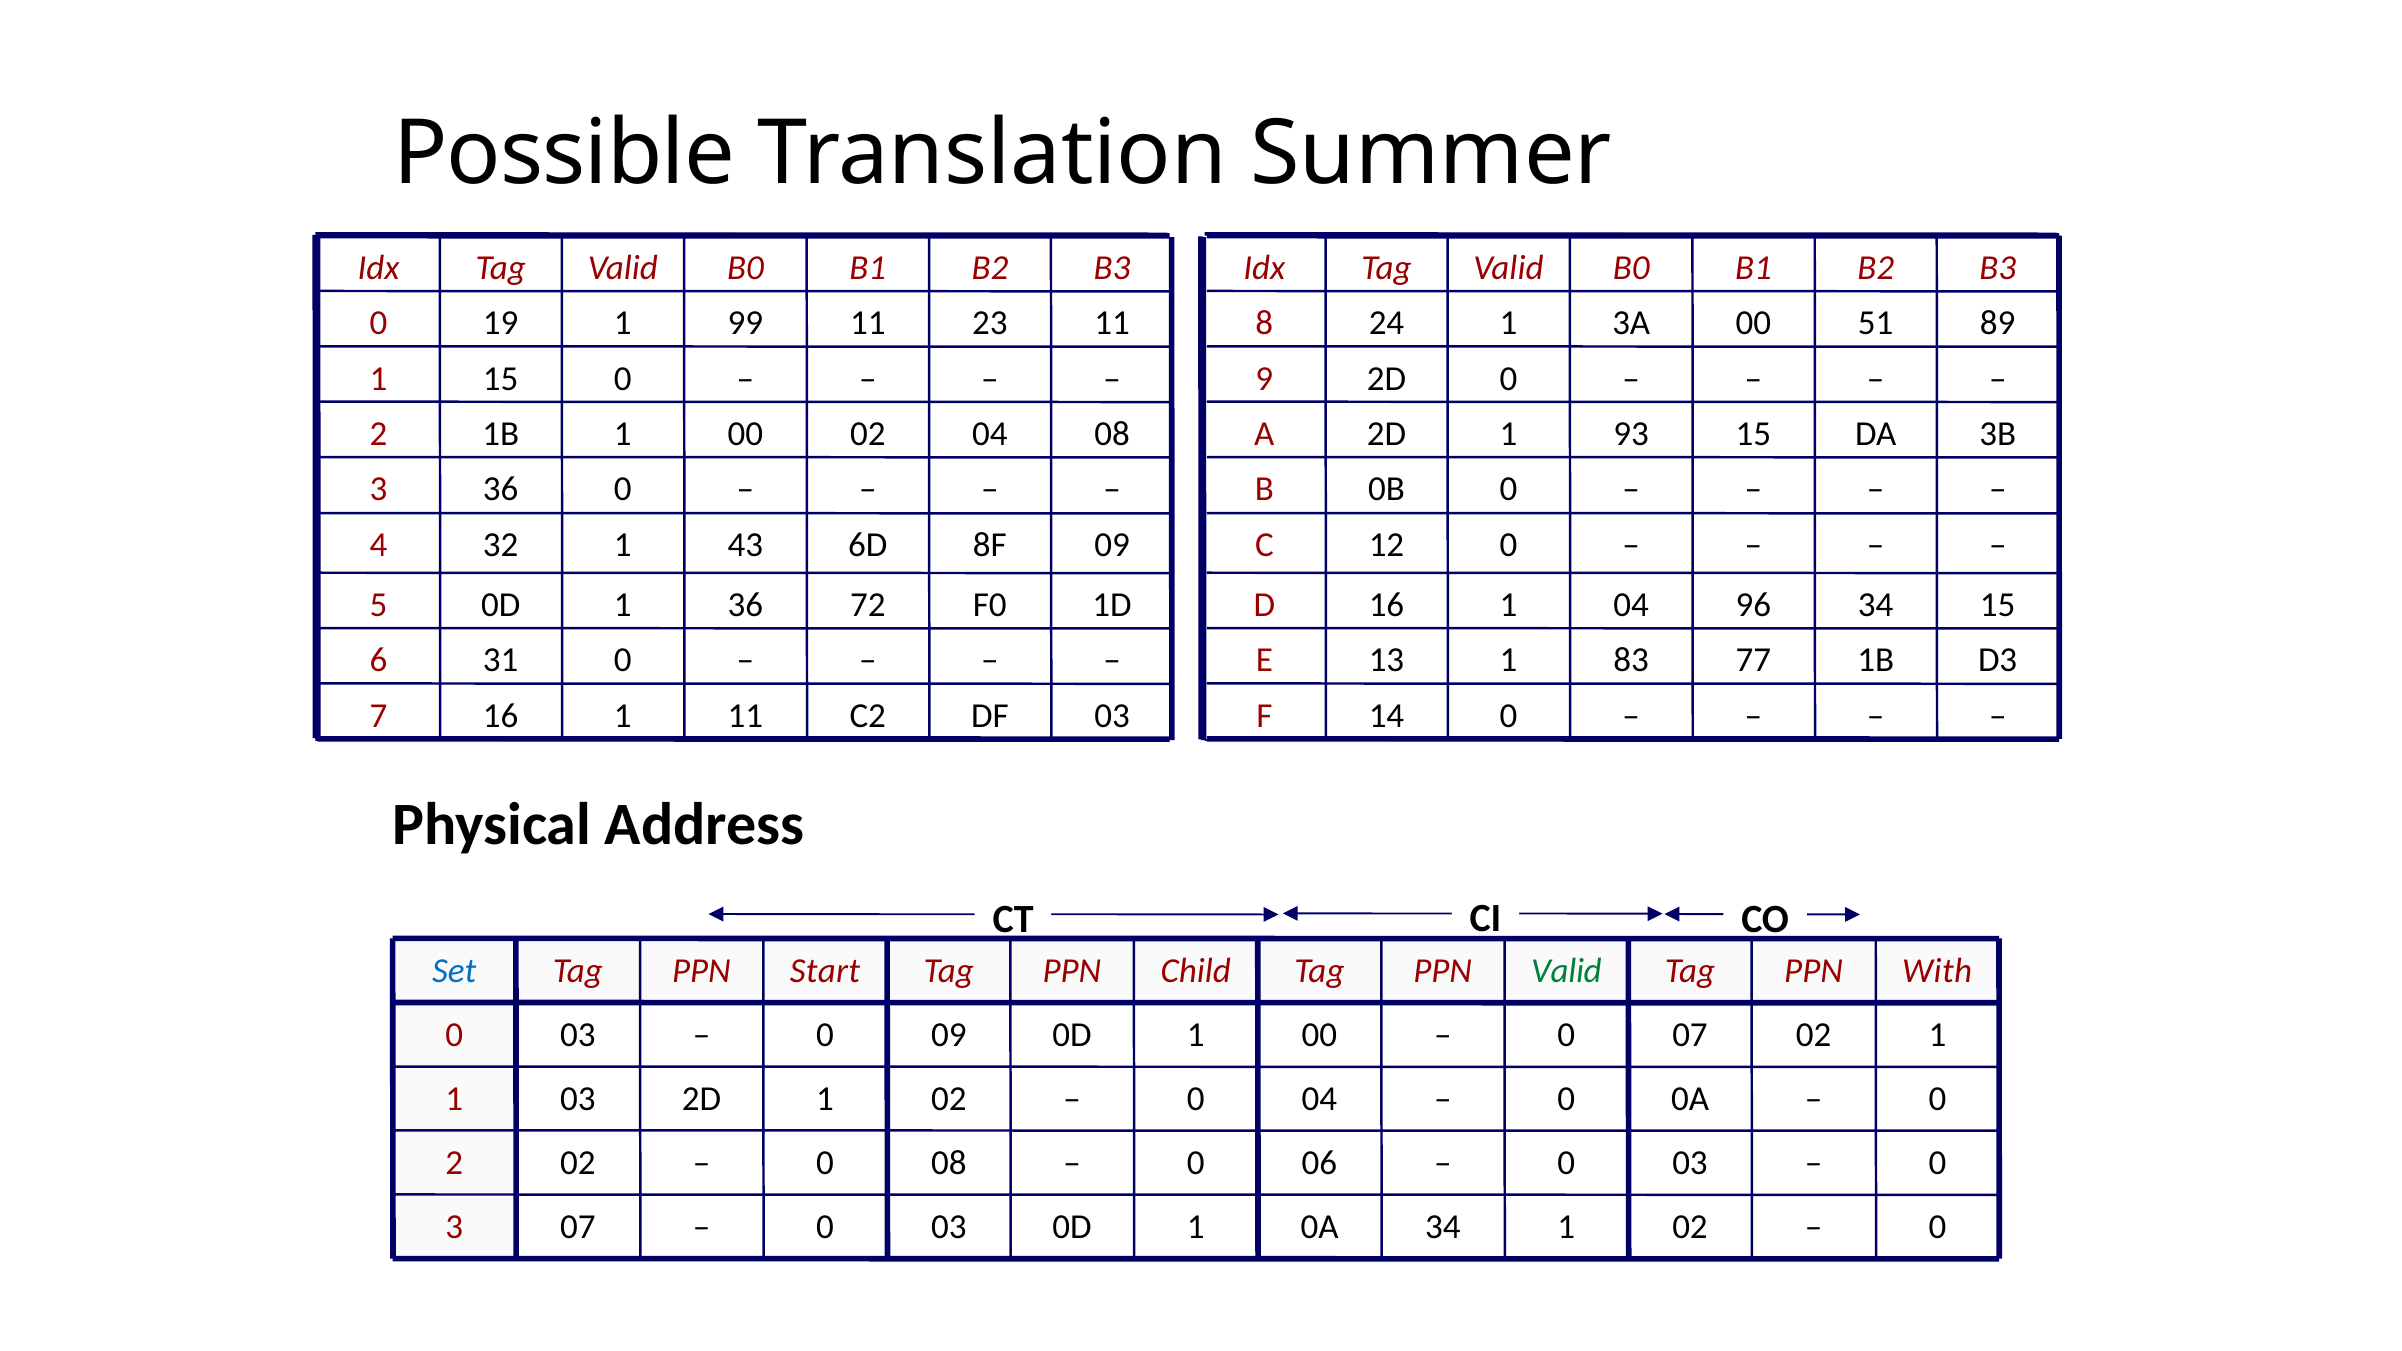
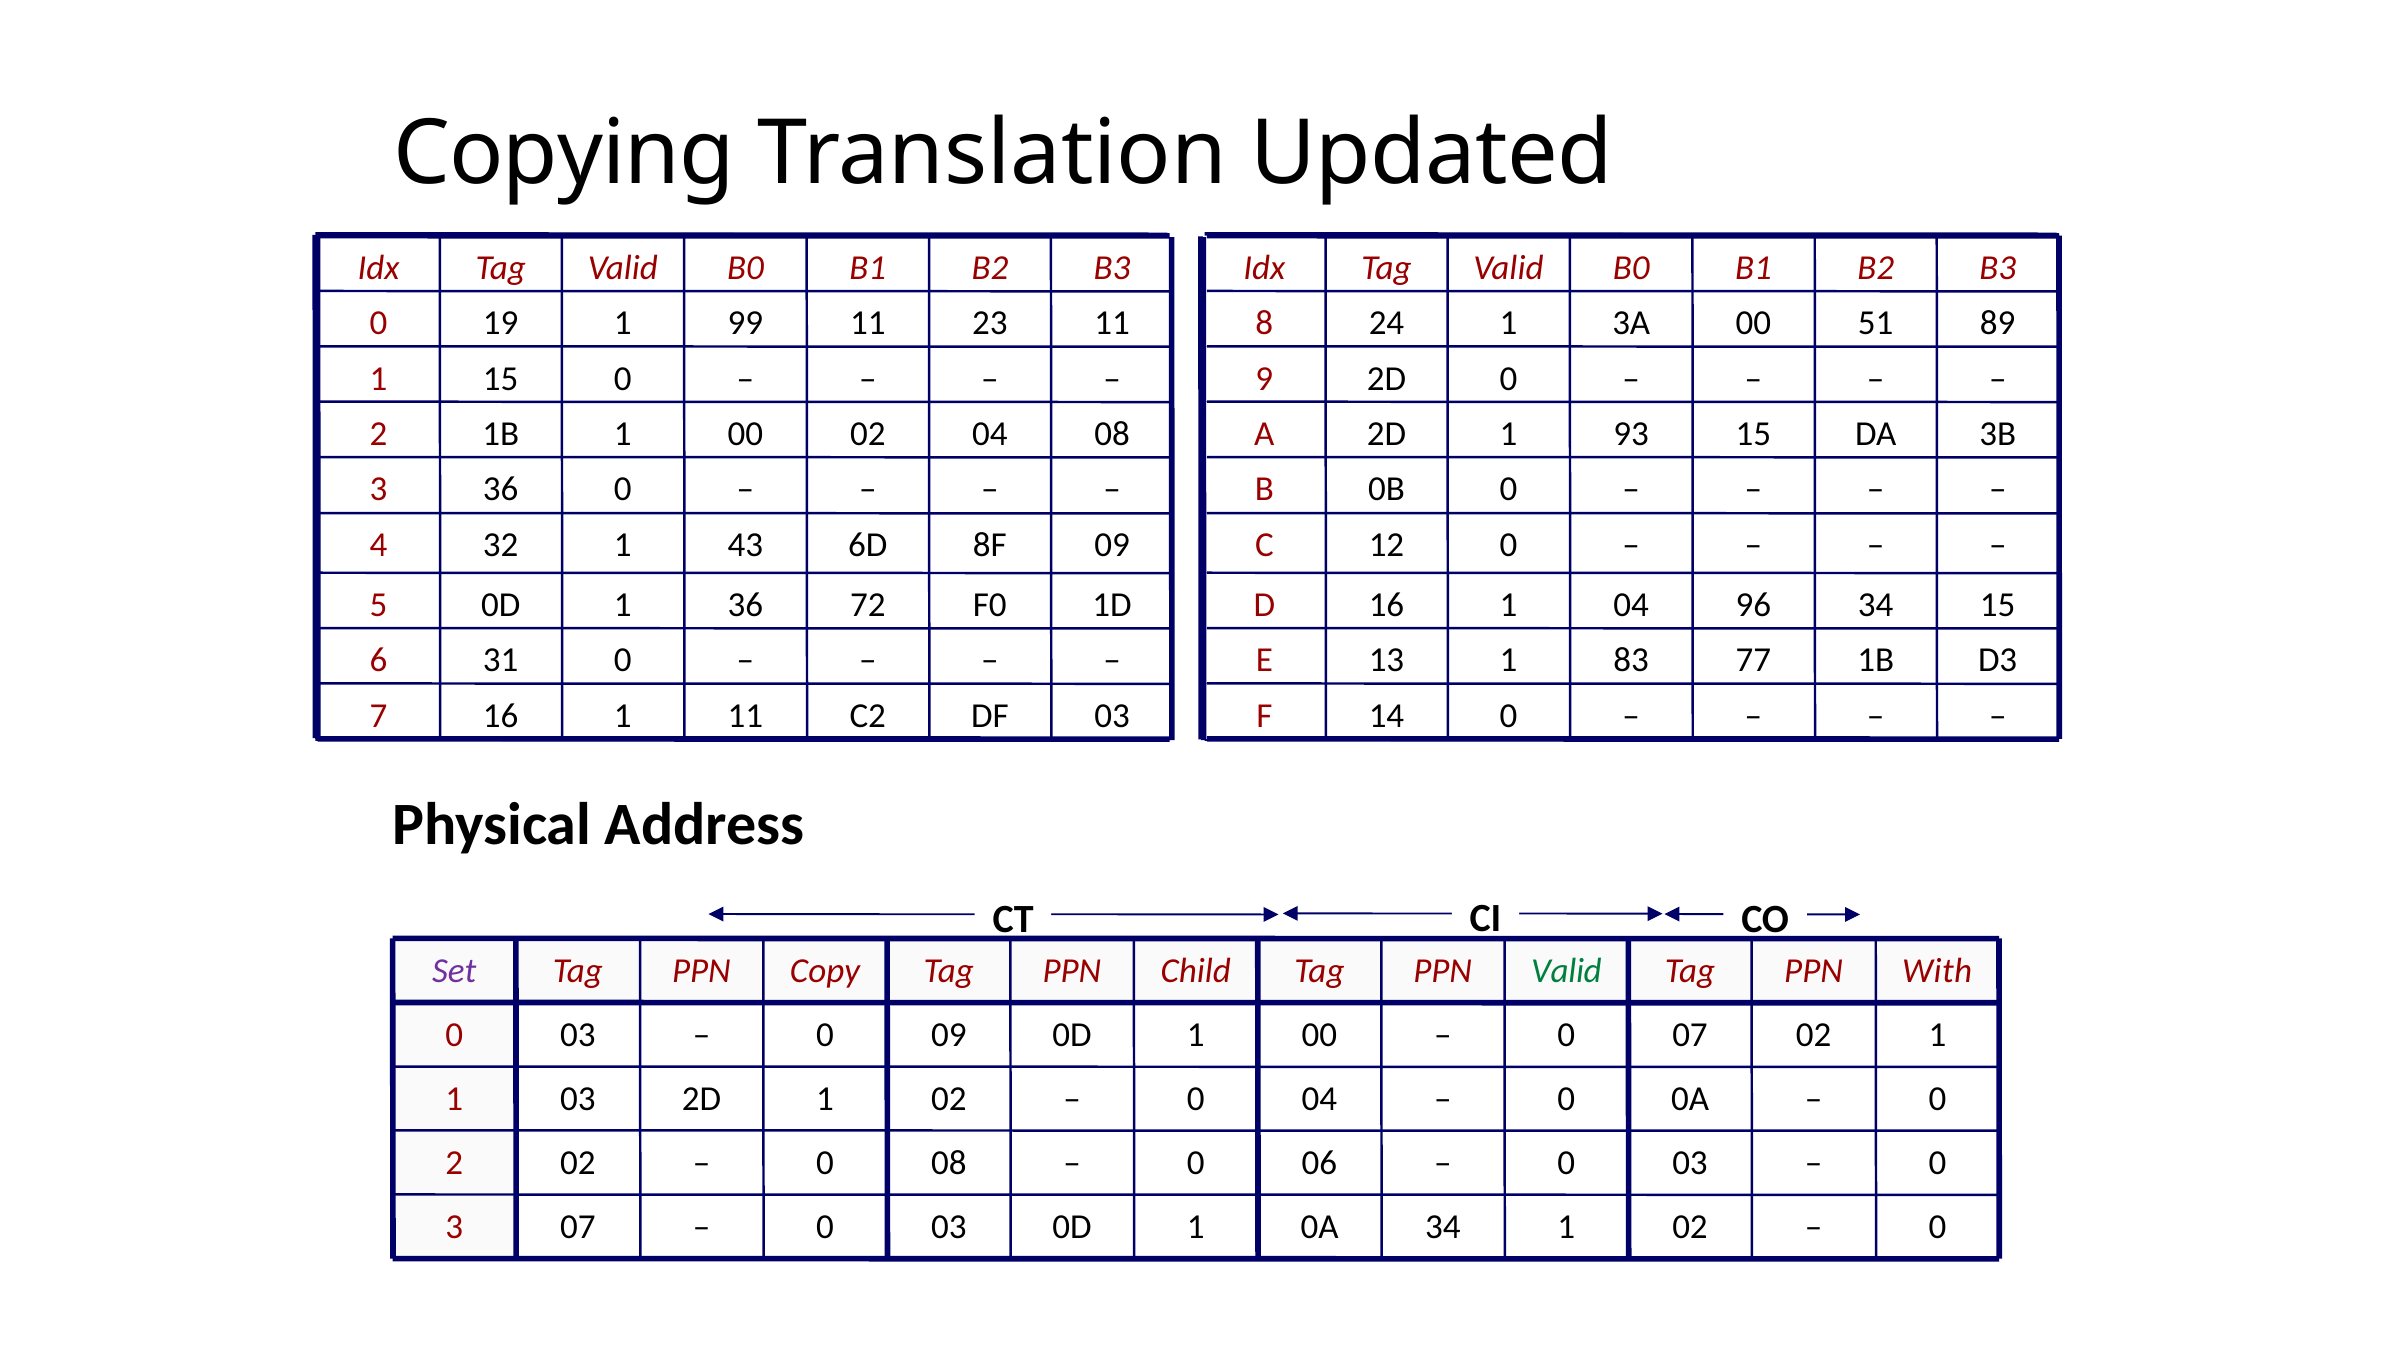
Possible: Possible -> Copying
Summer: Summer -> Updated
Set at (454, 971) colour: blue -> purple
Start: Start -> Copy
